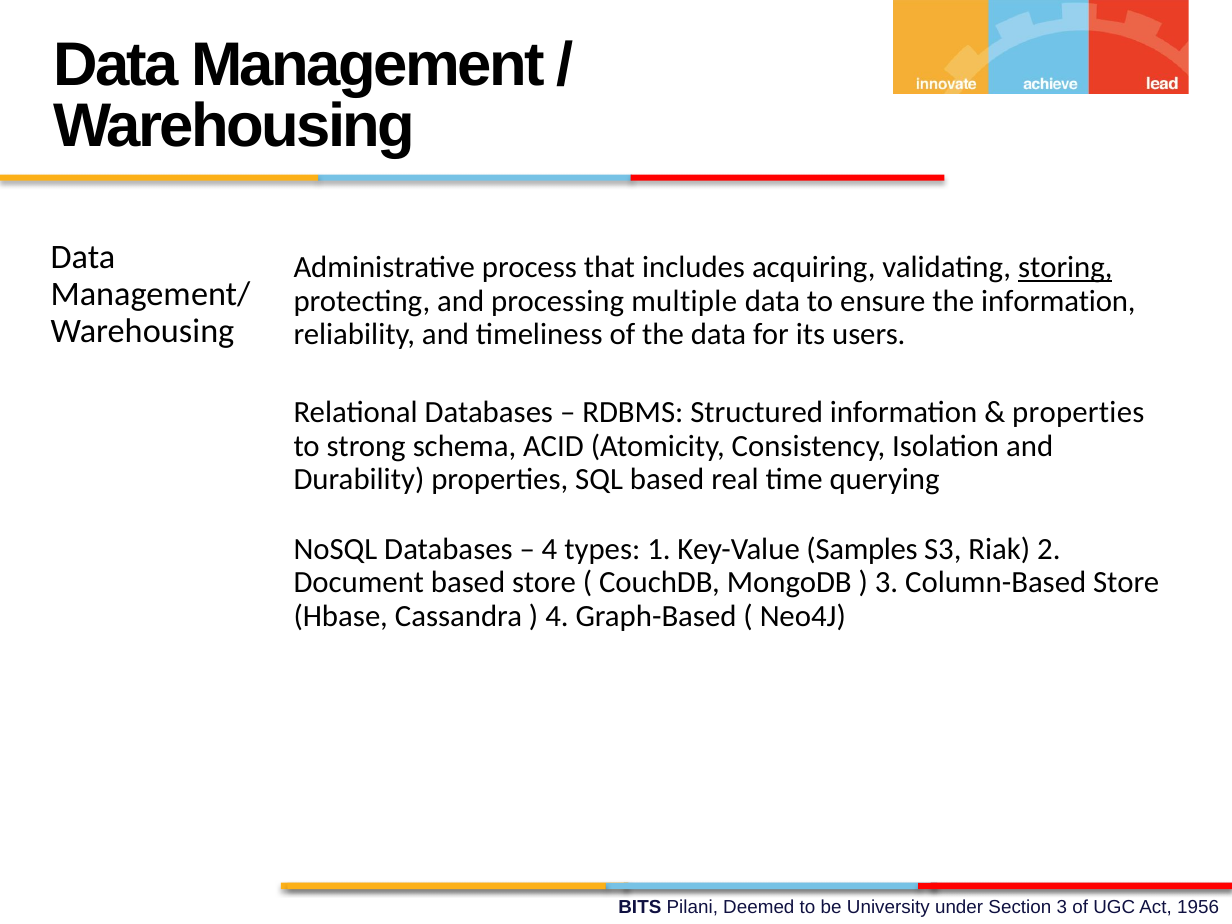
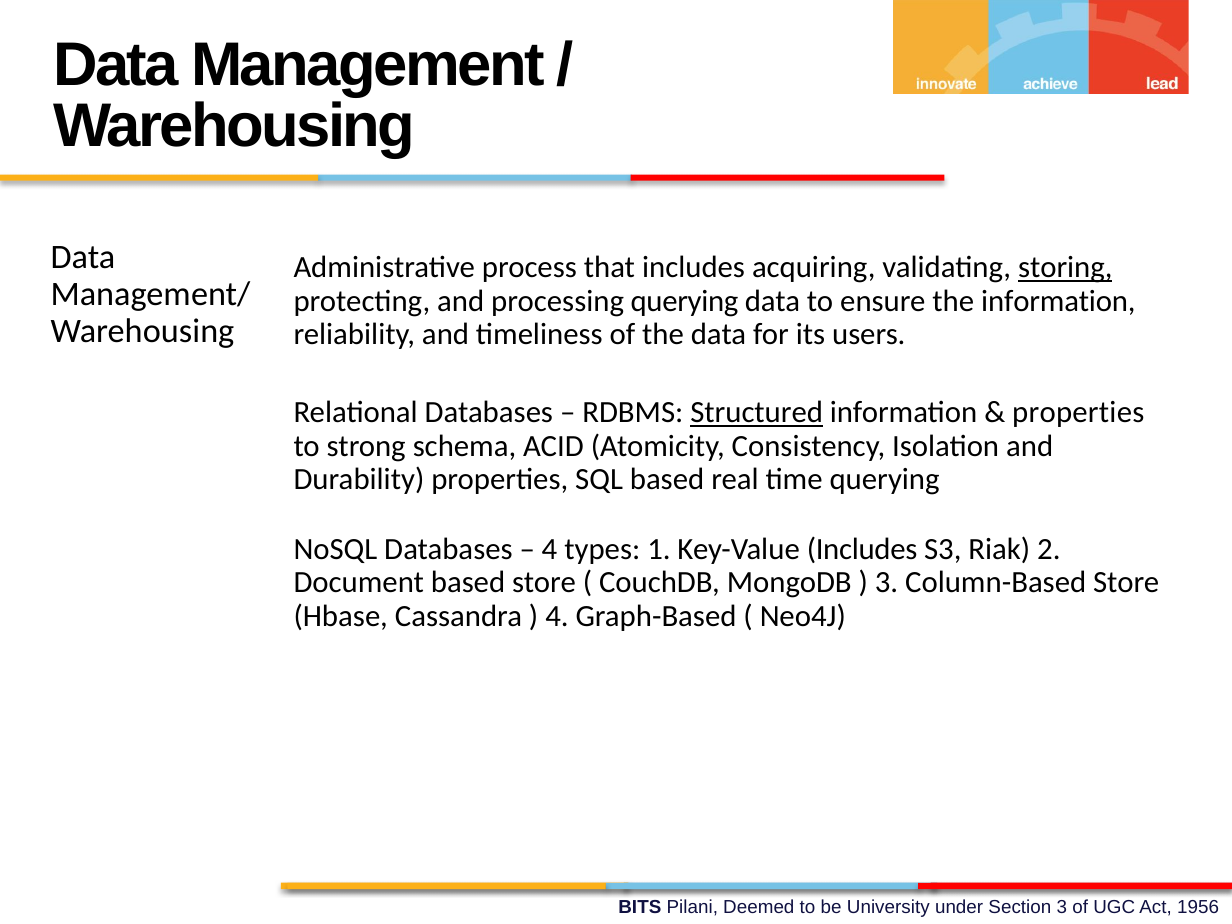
processing multiple: multiple -> querying
Structured underline: none -> present
Key-Value Samples: Samples -> Includes
